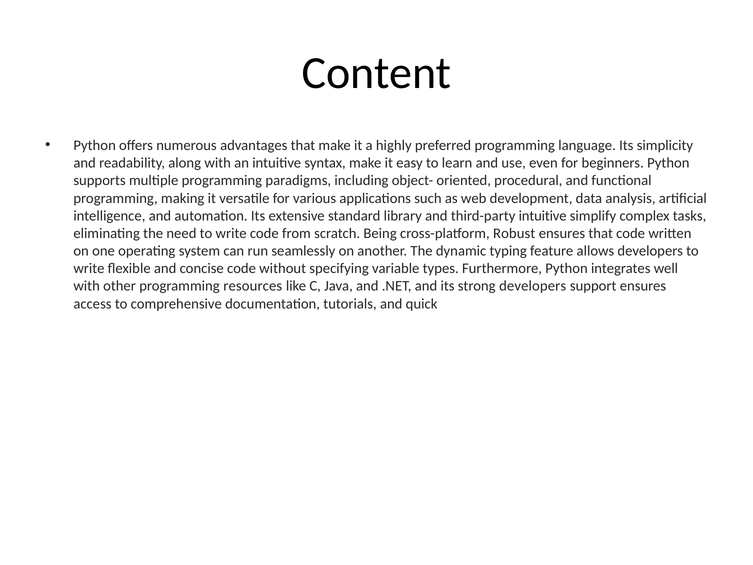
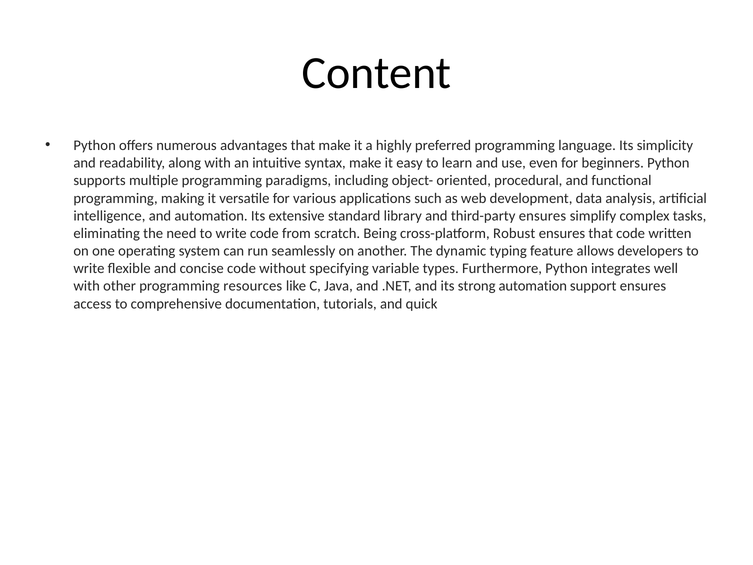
third-party intuitive: intuitive -> ensures
strong developers: developers -> automation
